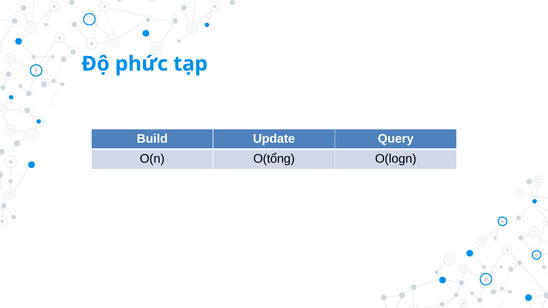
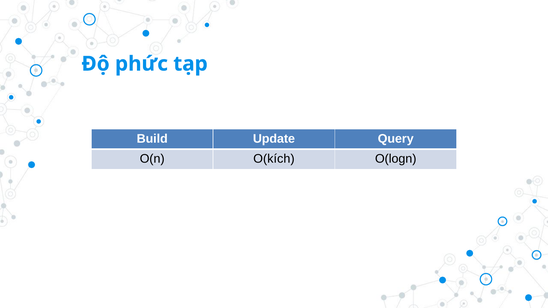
O(tổng: O(tổng -> O(kích
